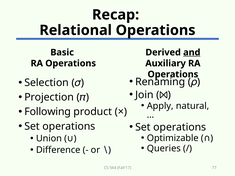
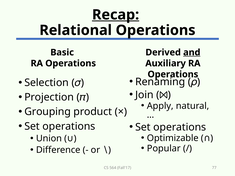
Recap underline: none -> present
Following: Following -> Grouping
Queries: Queries -> Popular
